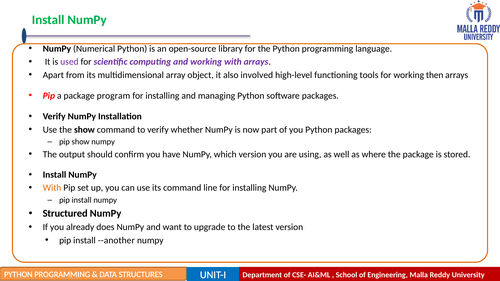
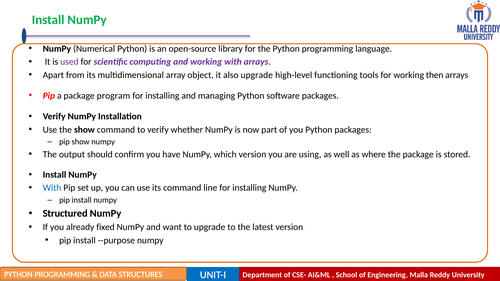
also involved: involved -> upgrade
With at (52, 188) colour: orange -> blue
does: does -> fixed
--another: --another -> --purpose
